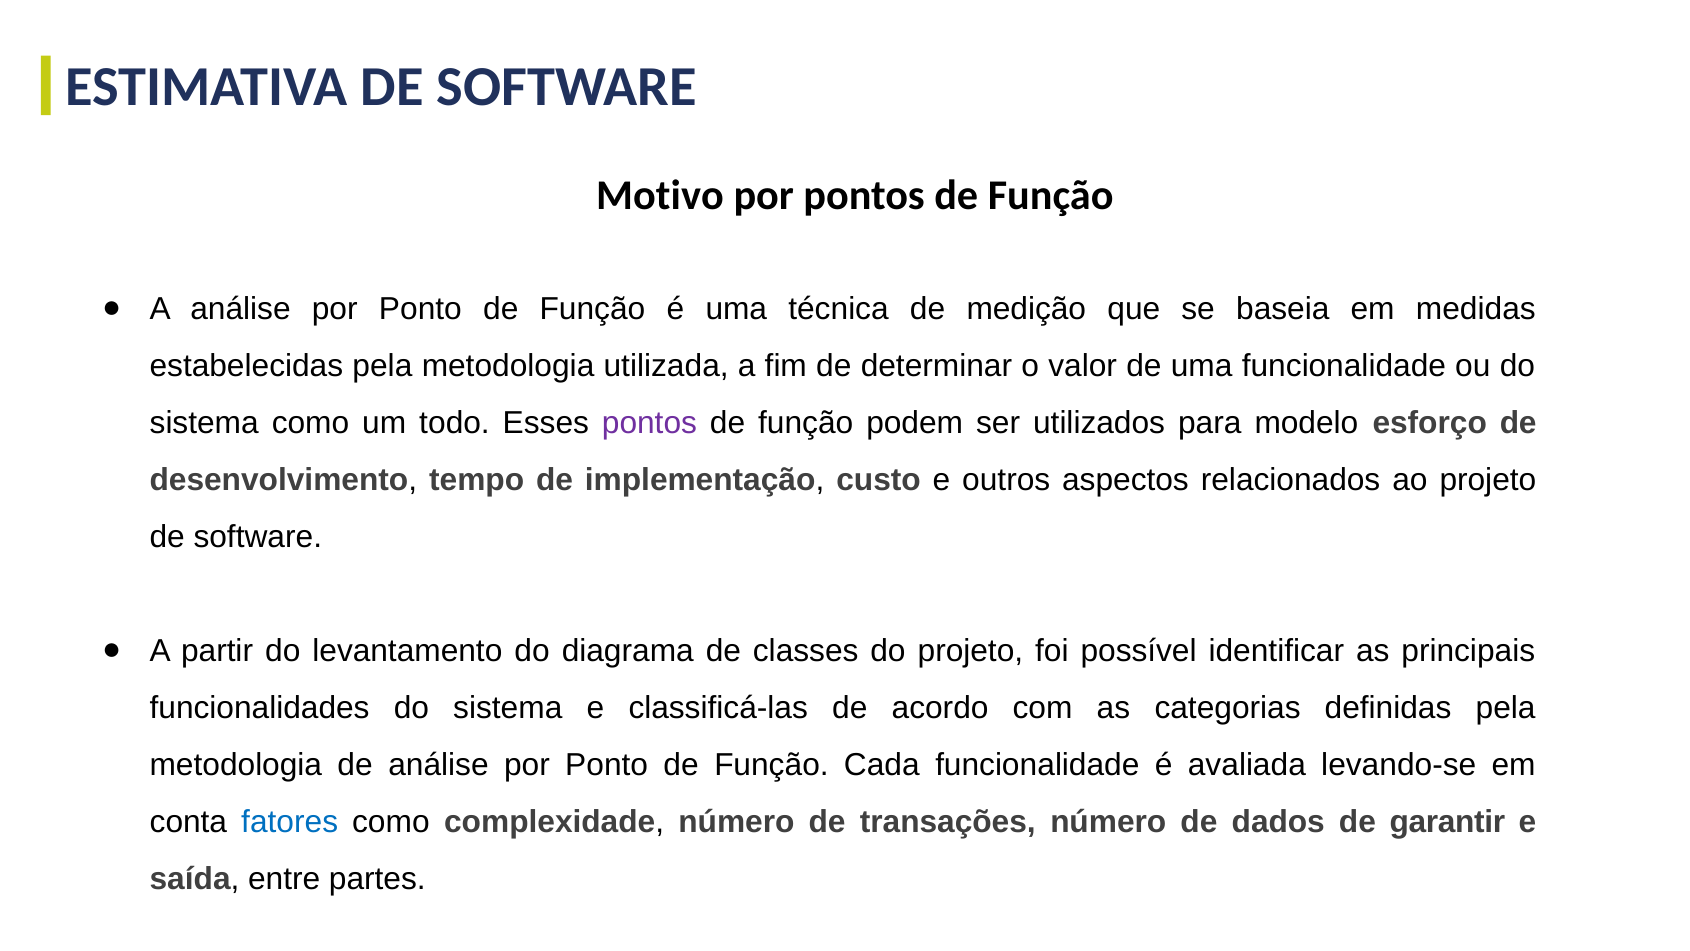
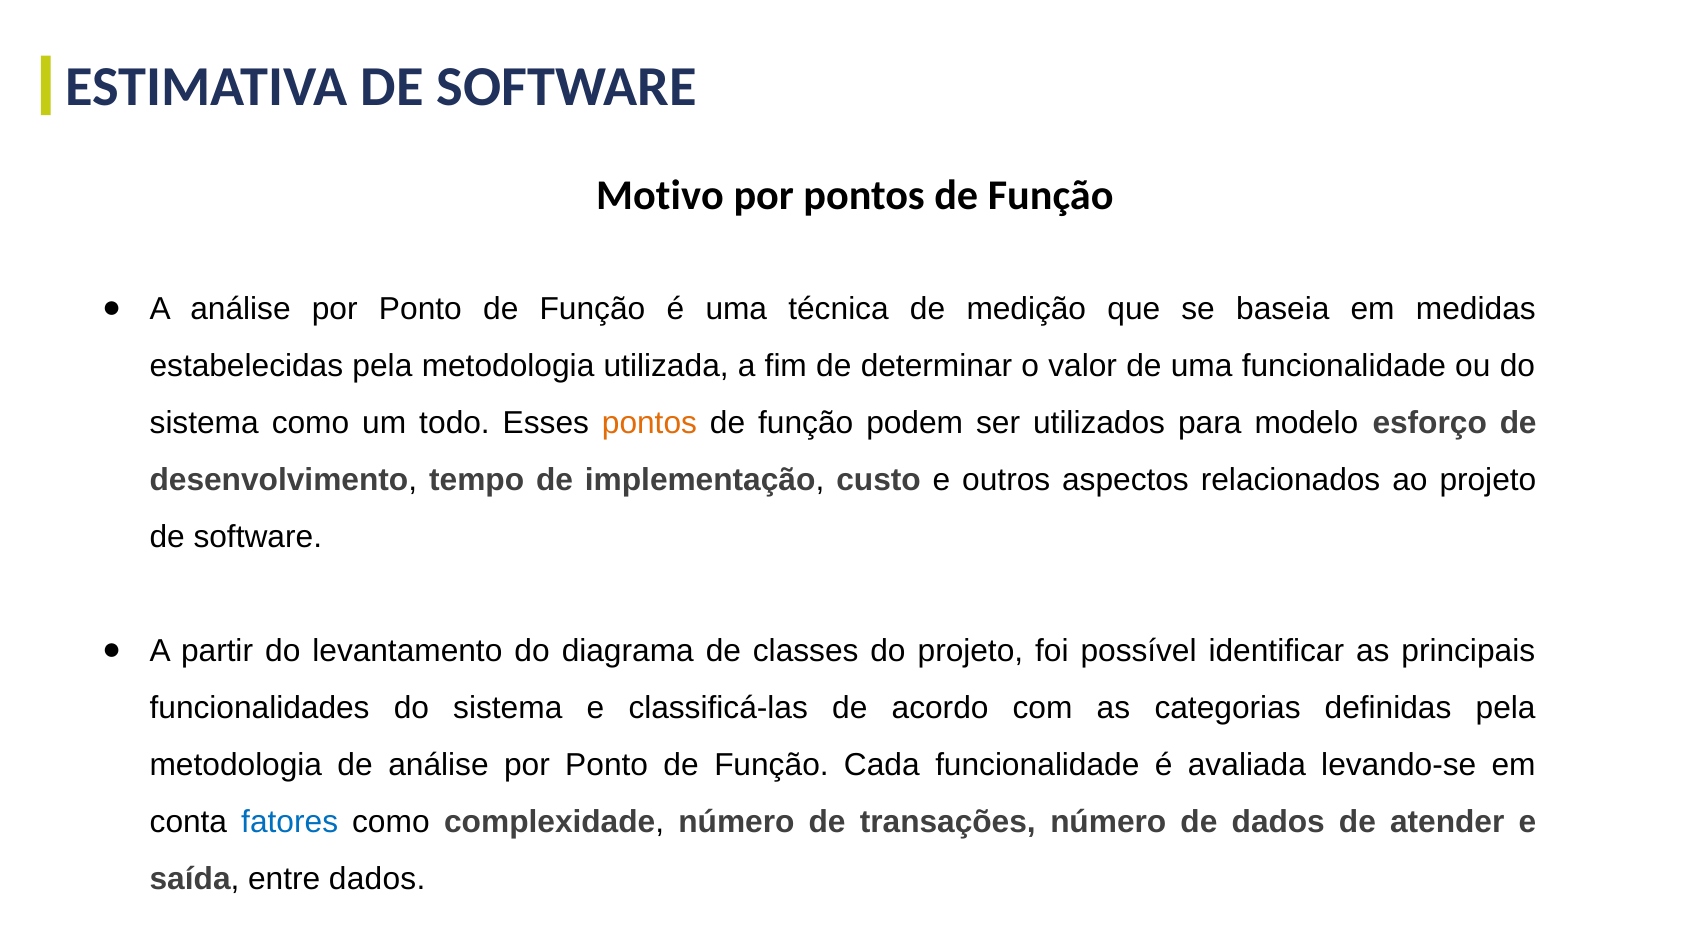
pontos at (649, 423) colour: purple -> orange
garantir: garantir -> atender
entre partes: partes -> dados
